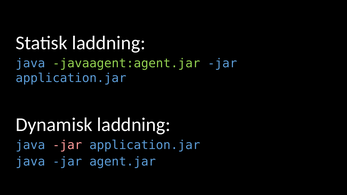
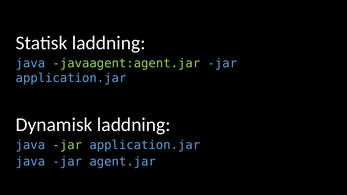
jar at (67, 145) colour: pink -> light green
